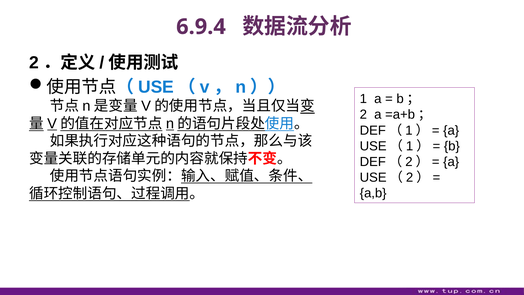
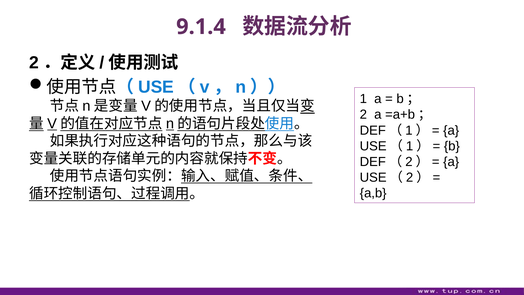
6.9.4: 6.9.4 -> 9.1.4
